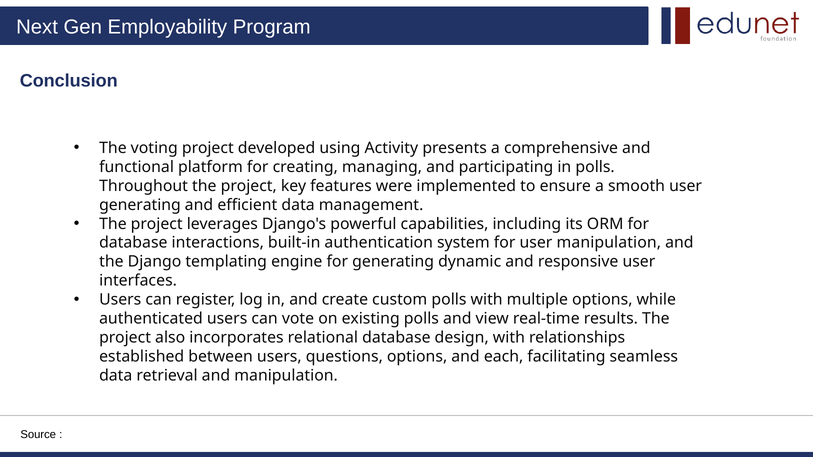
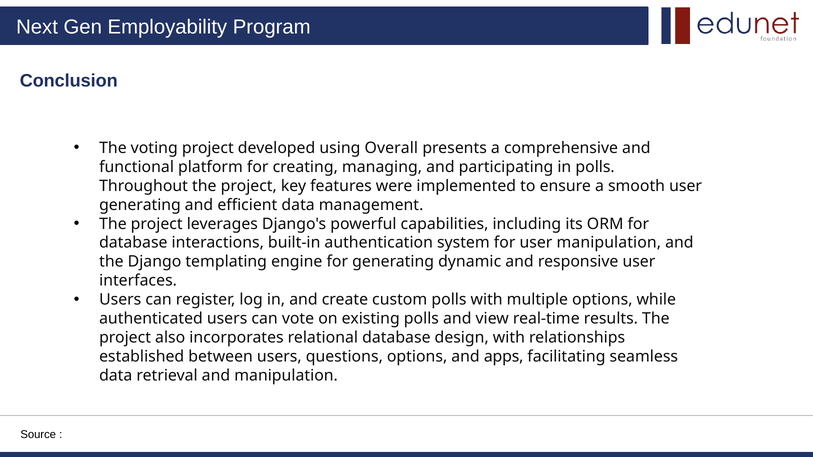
Activity: Activity -> Overall
each: each -> apps
